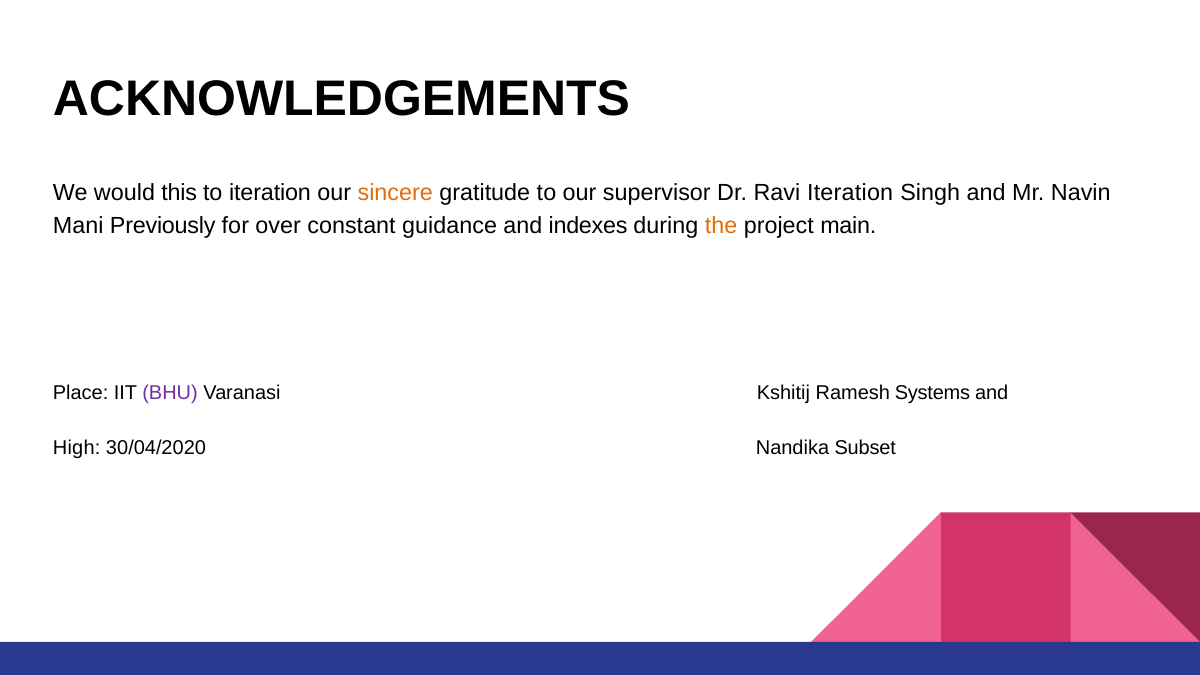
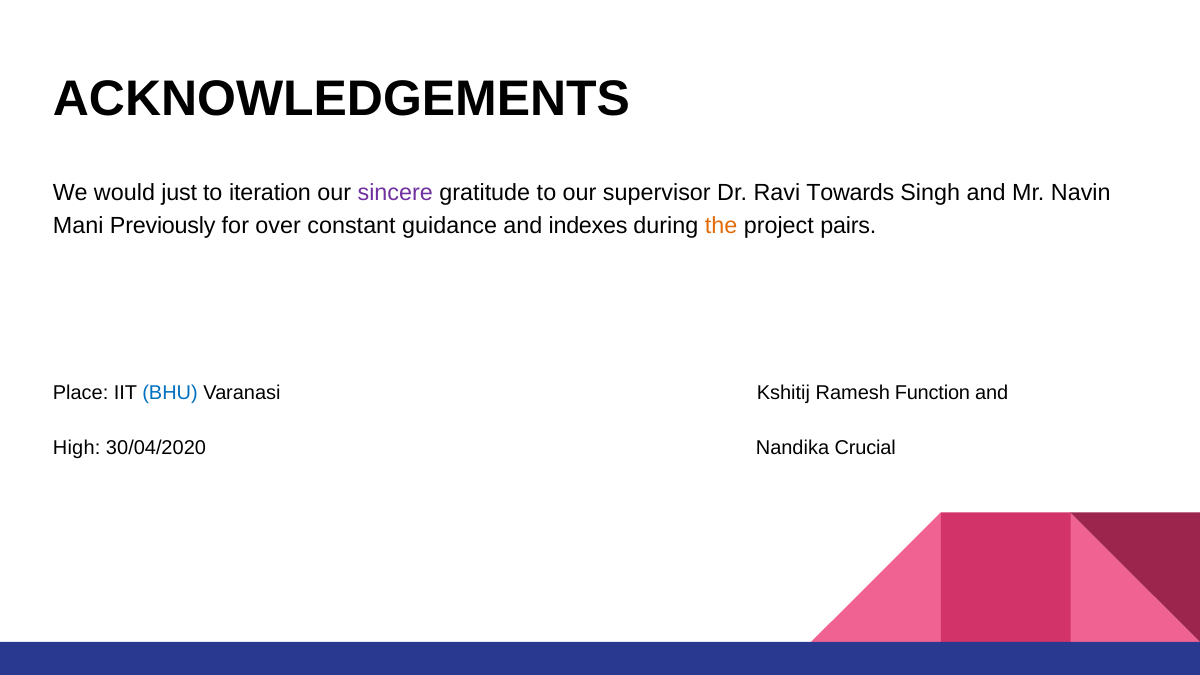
this: this -> just
sincere colour: orange -> purple
Ravi Iteration: Iteration -> Towards
main: main -> pairs
BHU colour: purple -> blue
Systems: Systems -> Function
Subset: Subset -> Crucial
